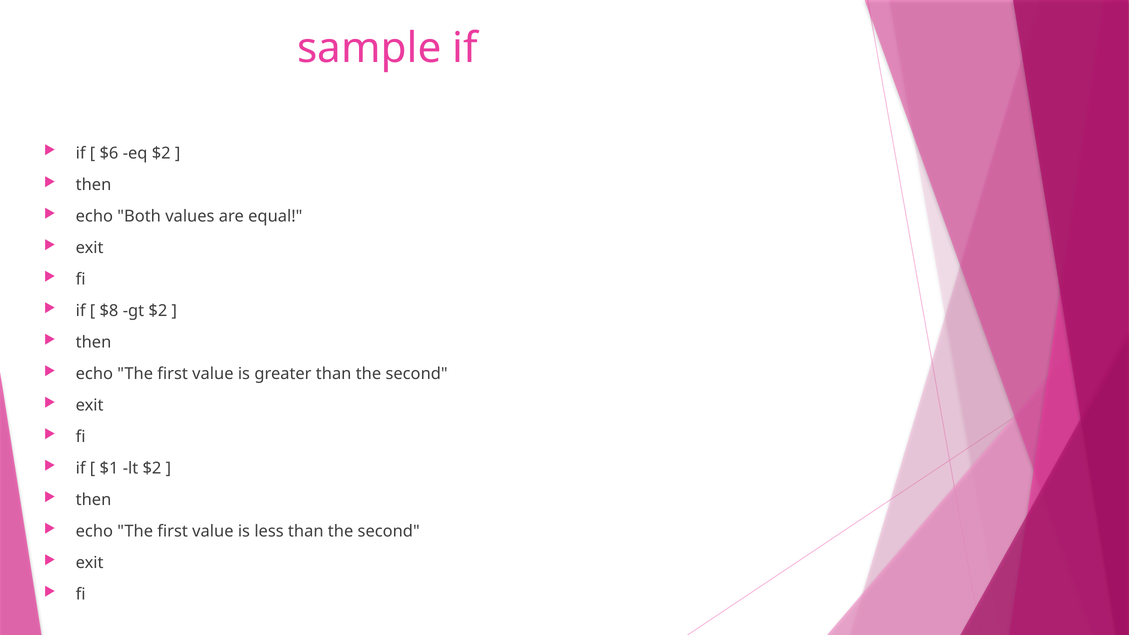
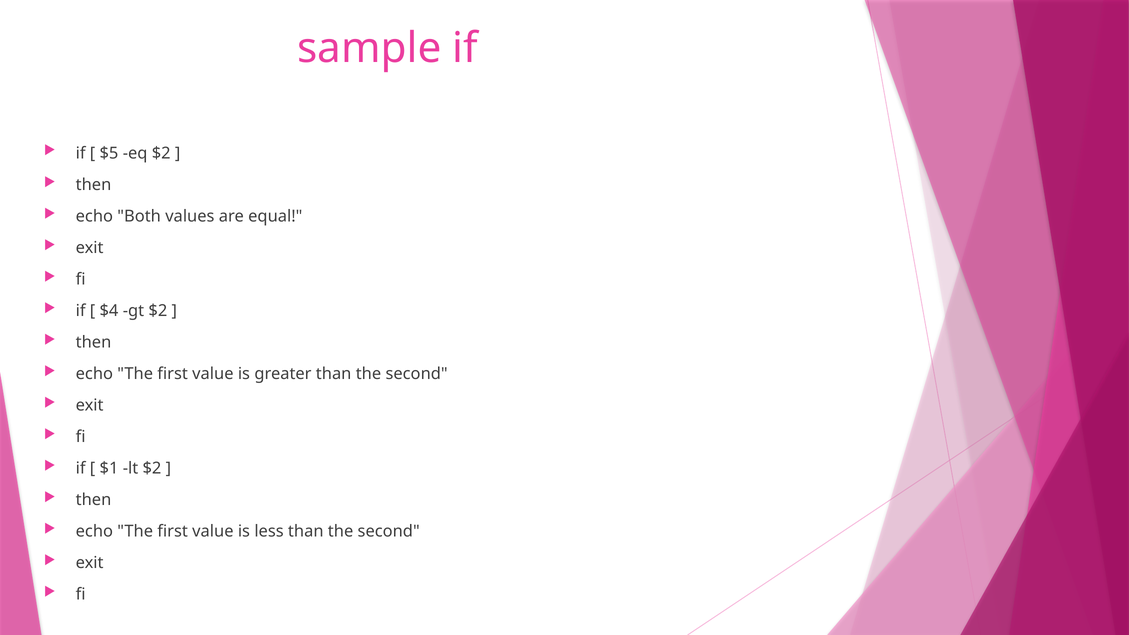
$6: $6 -> $5
$8: $8 -> $4
